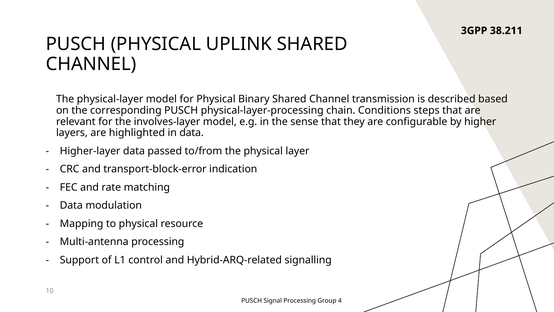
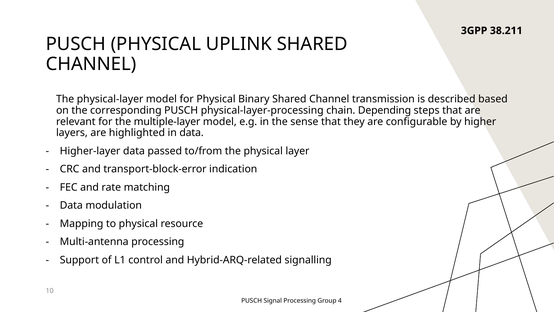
Conditions: Conditions -> Depending
involves-layer: involves-layer -> multiple-layer
